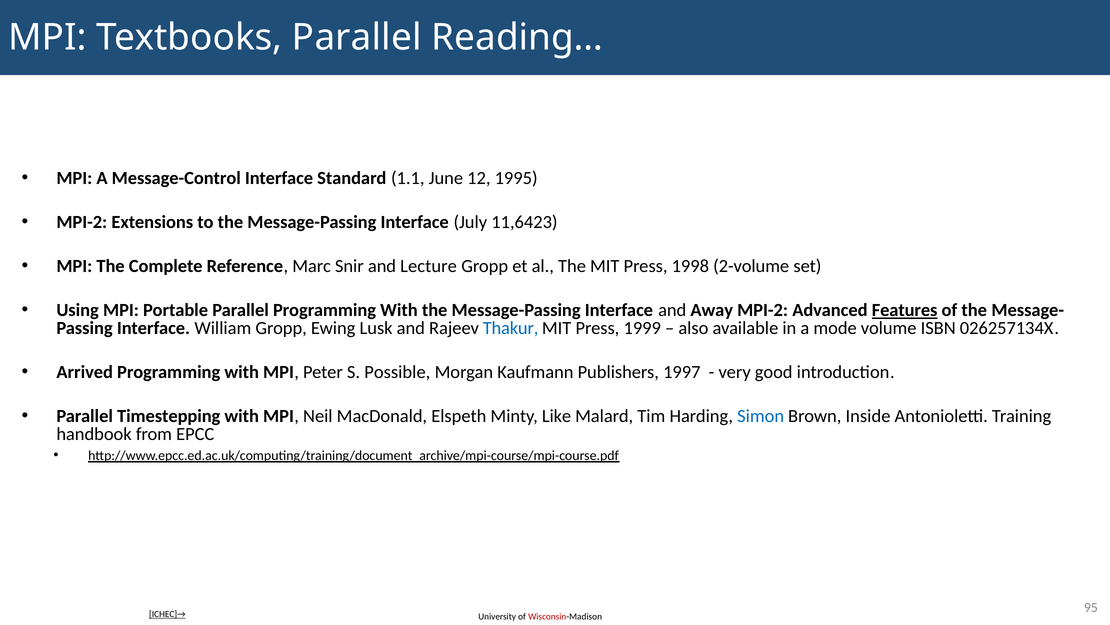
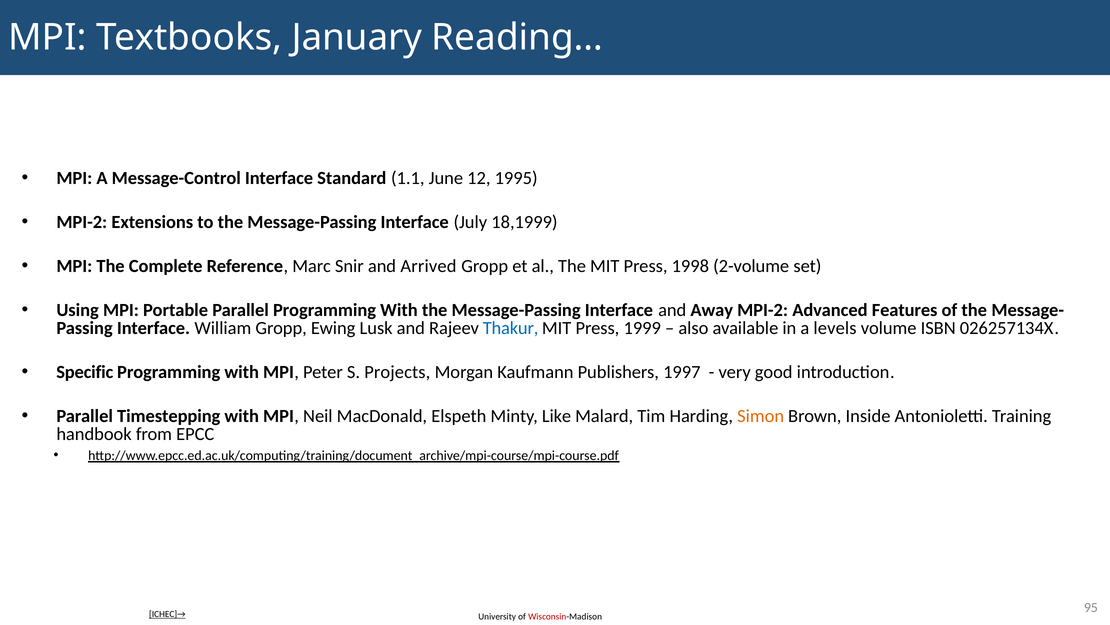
Textbooks Parallel: Parallel -> January
11,6423: 11,6423 -> 18,1999
Lecture: Lecture -> Arrived
Features underline: present -> none
mode: mode -> levels
Arrived: Arrived -> Specific
Possible: Possible -> Projects
Simon colour: blue -> orange
